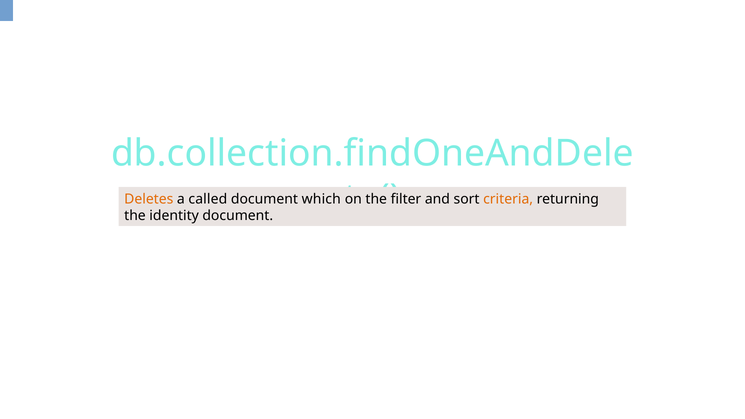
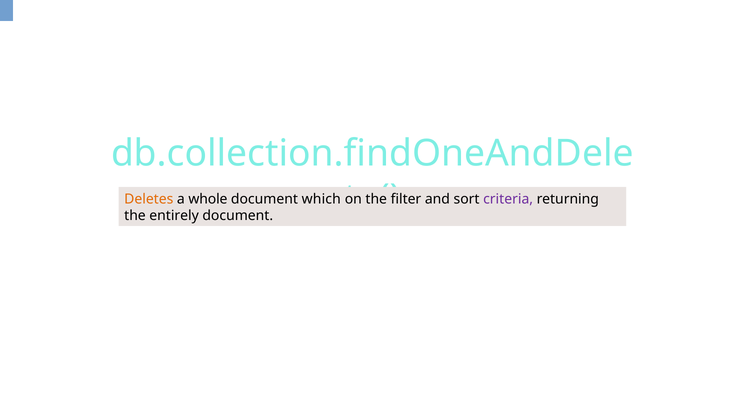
called: called -> whole
criteria colour: orange -> purple
identity: identity -> entirely
